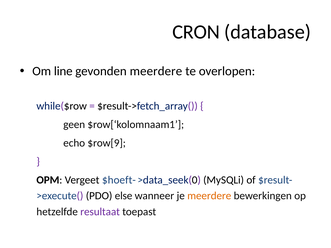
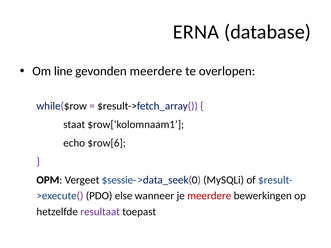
CRON: CRON -> ERNA
geen: geen -> staat
$row[9: $row[9 -> $row[6
$hoeft-: $hoeft- -> $sessie-
meerdere at (209, 196) colour: orange -> red
